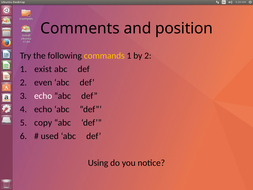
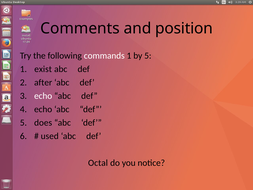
commands colour: yellow -> white
by 2: 2 -> 5
even: even -> after
copy: copy -> does
Using: Using -> Octal
